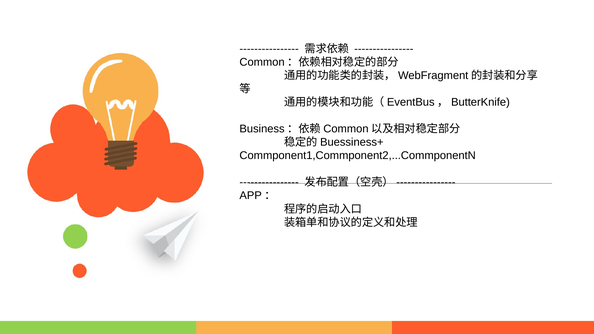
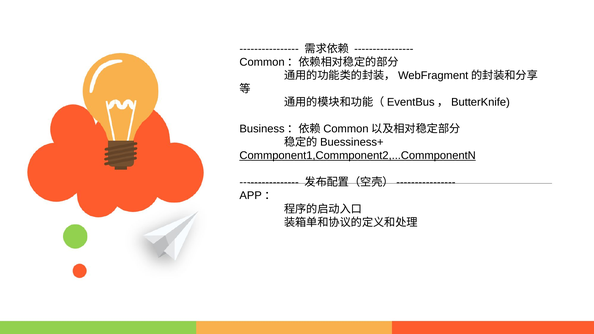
Commponent1,Commponent2,...CommponentN underline: none -> present
